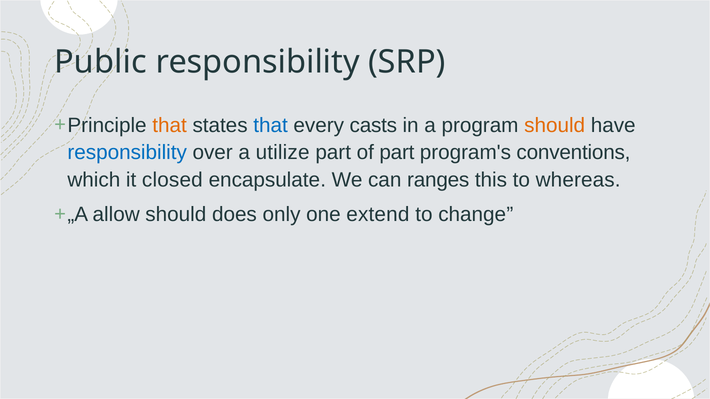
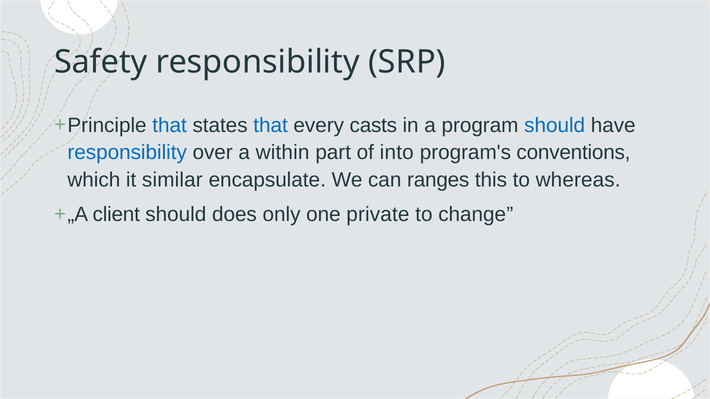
Public: Public -> Safety
that at (170, 125) colour: orange -> blue
should at (555, 125) colour: orange -> blue
utilize: utilize -> within
of part: part -> into
closed: closed -> similar
allow: allow -> client
extend: extend -> private
